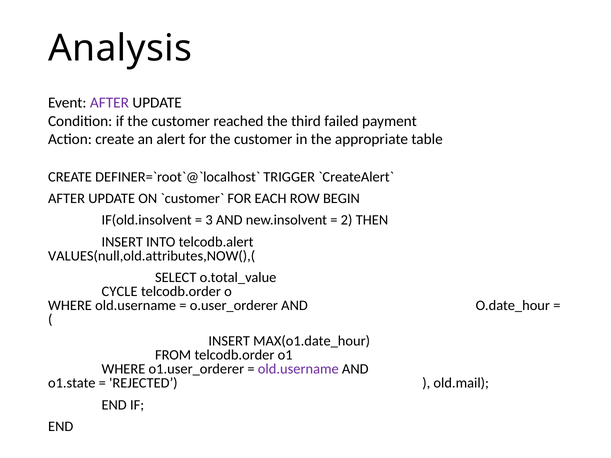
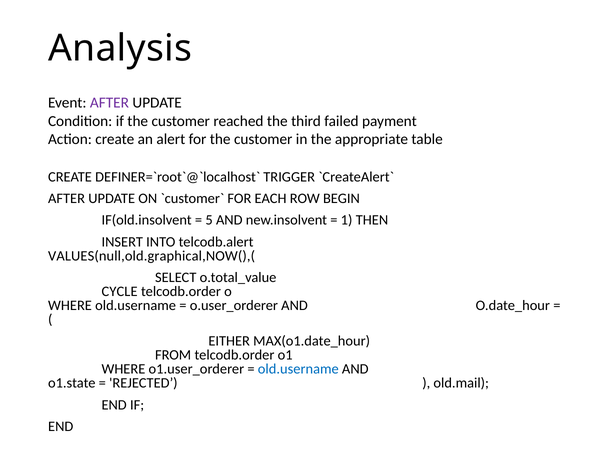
3: 3 -> 5
2: 2 -> 1
VALUES(null,old.attributes,NOW(),(: VALUES(null,old.attributes,NOW(),( -> VALUES(null,old.graphical,NOW(),(
INSERT at (229, 341): INSERT -> EITHER
old.username at (298, 369) colour: purple -> blue
